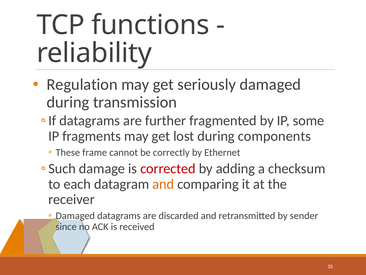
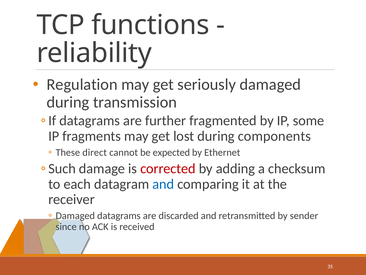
frame: frame -> direct
correctly: correctly -> expected
and at (163, 184) colour: orange -> blue
